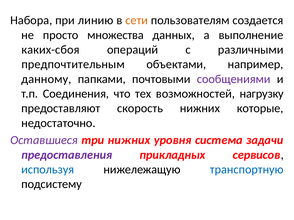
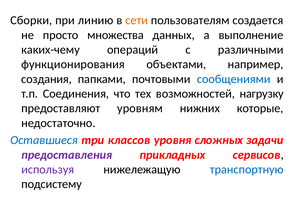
Набора: Набора -> Сборки
каких-сбоя: каких-сбоя -> каких-чему
предпочтительным: предпочтительным -> функционирования
данному: данному -> создания
сообщениями colour: purple -> blue
скорость: скорость -> уровням
Оставшиеся colour: purple -> blue
три нижних: нижних -> классов
система: система -> сложных
используя colour: blue -> purple
